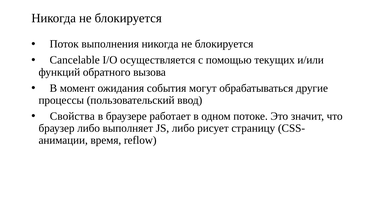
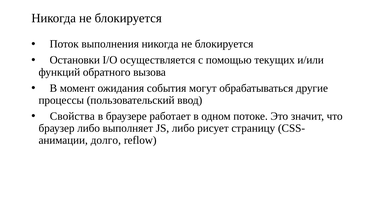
Cancelable: Cancelable -> Остановки
время: время -> долго
